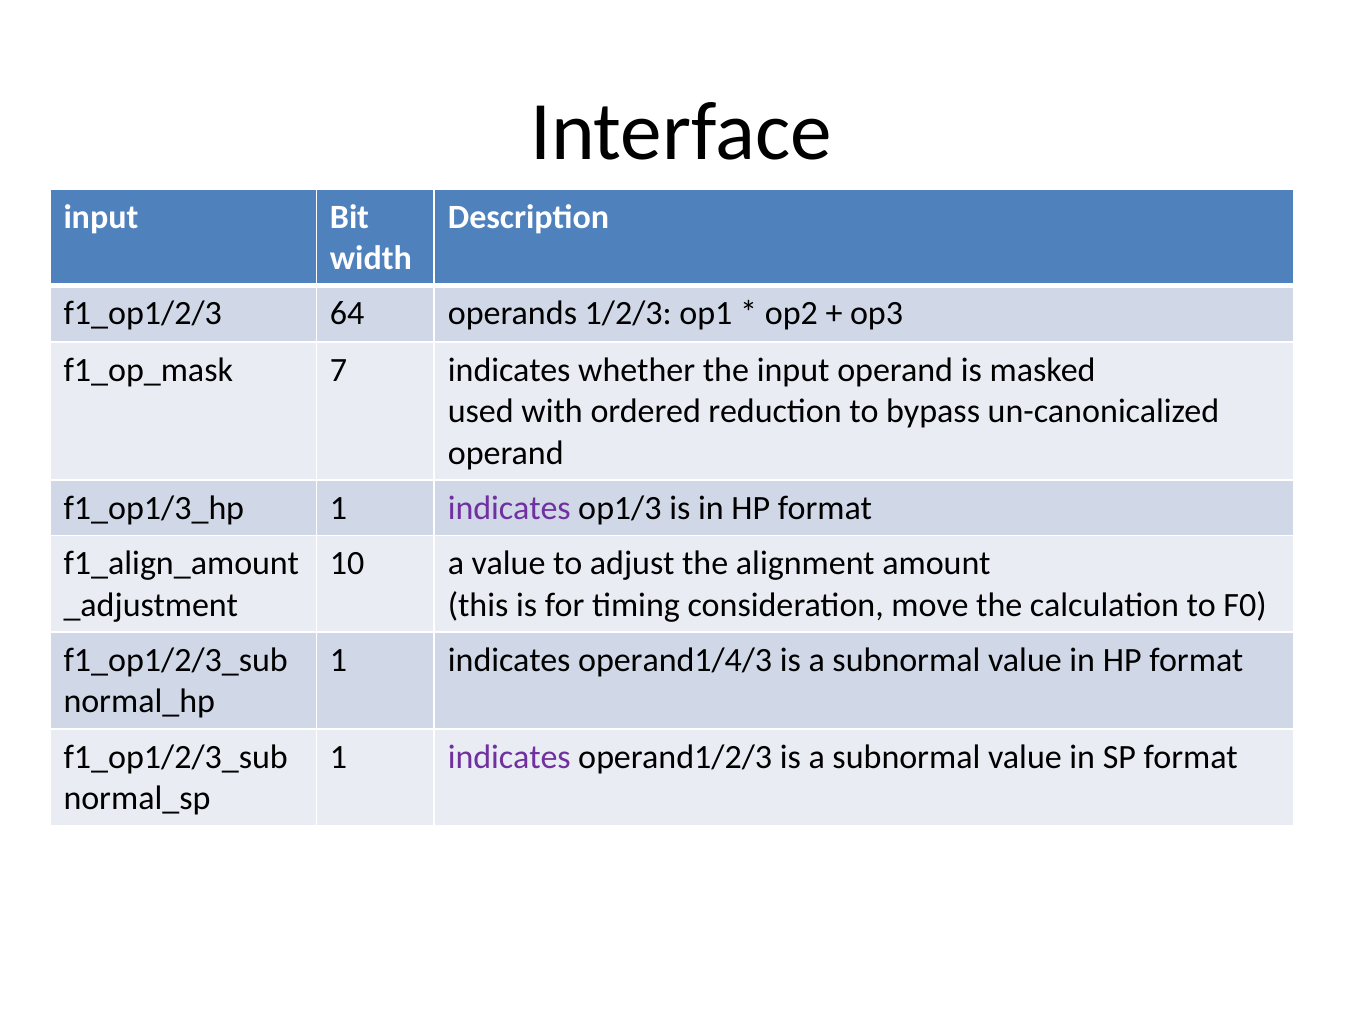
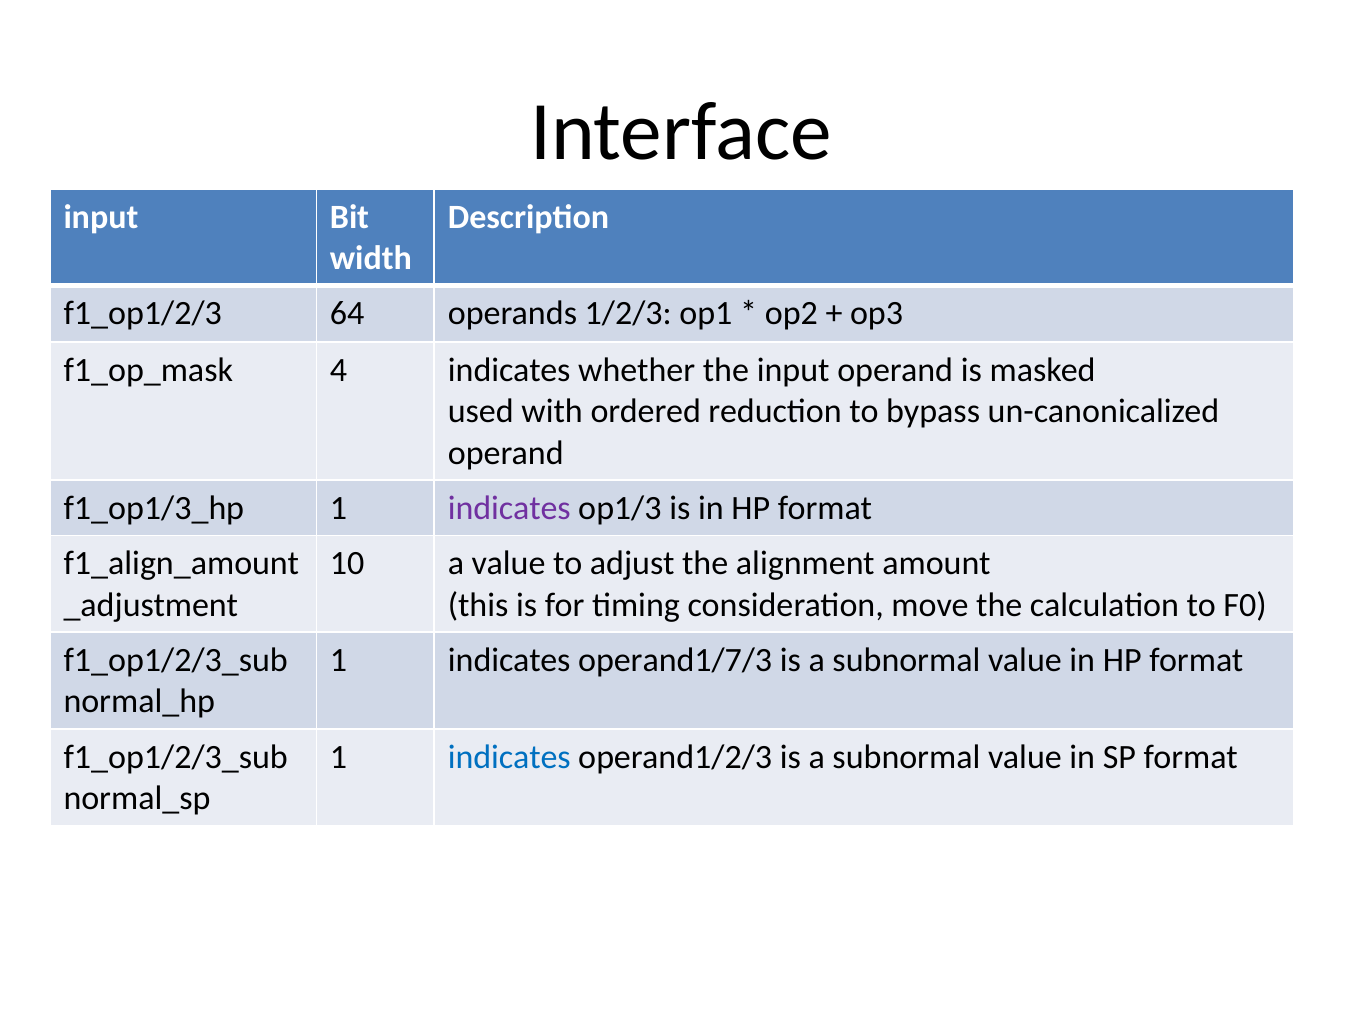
7: 7 -> 4
operand1/4/3: operand1/4/3 -> operand1/7/3
indicates at (509, 757) colour: purple -> blue
